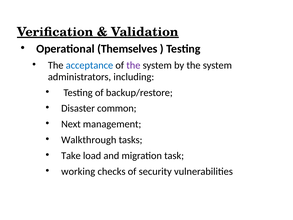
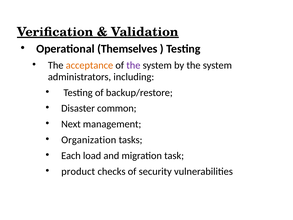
acceptance colour: blue -> orange
Walkthrough: Walkthrough -> Organization
Take: Take -> Each
working: working -> product
